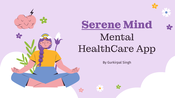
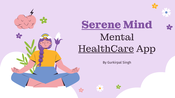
HealthCare underline: none -> present
